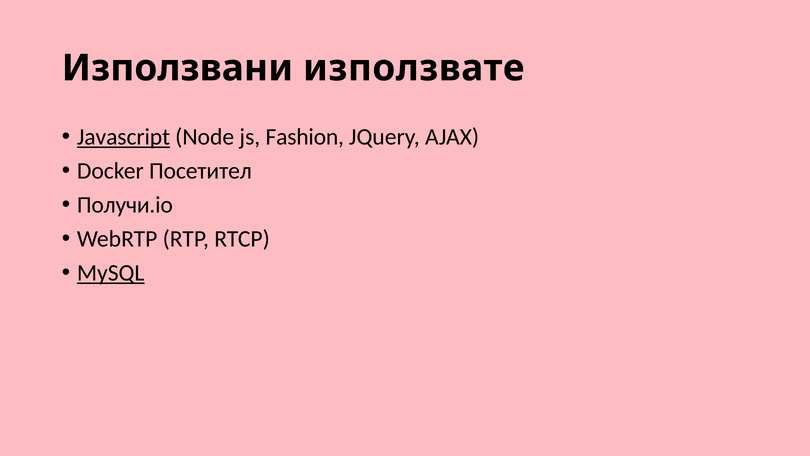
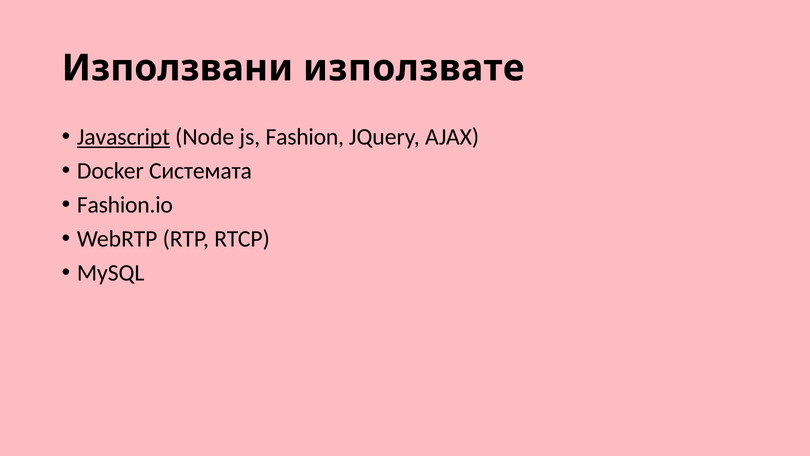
Посетител: Посетител -> Системата
Получи.io: Получи.io -> Fashion.io
MySQL underline: present -> none
